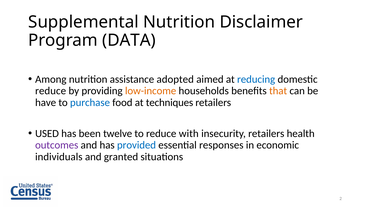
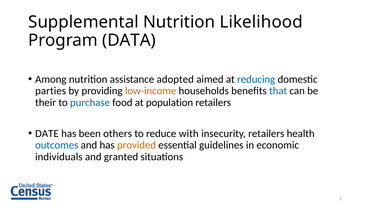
Disclaimer: Disclaimer -> Likelihood
reduce at (51, 91): reduce -> parties
that colour: orange -> blue
have: have -> their
techniques: techniques -> population
USED: USED -> DATE
twelve: twelve -> others
outcomes colour: purple -> blue
provided colour: blue -> orange
responses: responses -> guidelines
